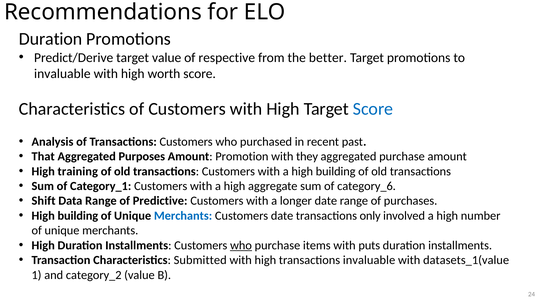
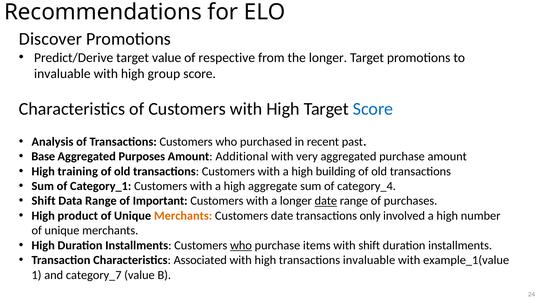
Duration at (51, 39): Duration -> Discover
the better: better -> longer
worth: worth -> group
That: That -> Base
Promotion: Promotion -> Additional
they: they -> very
category_6: category_6 -> category_4
Predictive: Predictive -> Important
date at (326, 201) underline: none -> present
building at (78, 216): building -> product
Merchants at (183, 216) colour: blue -> orange
with puts: puts -> shift
Submitted: Submitted -> Associated
datasets_1(value: datasets_1(value -> example_1(value
category_2: category_2 -> category_7
